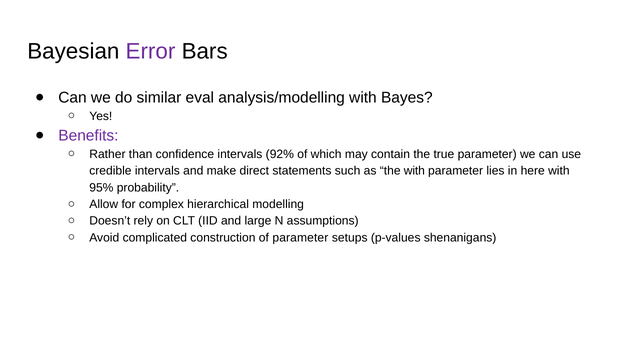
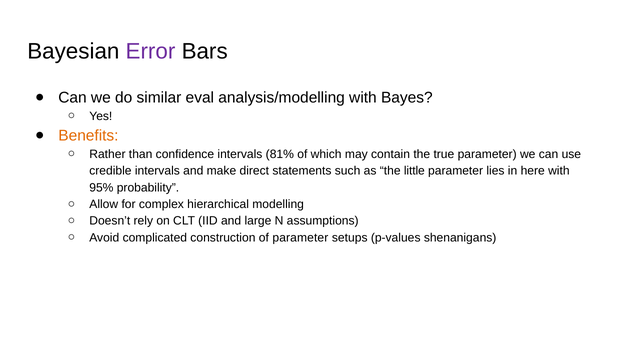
Benefits colour: purple -> orange
92%: 92% -> 81%
the with: with -> little
